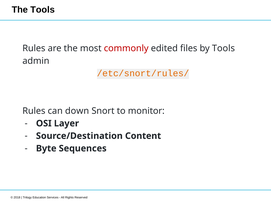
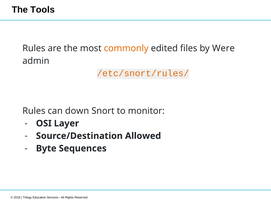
commonly colour: red -> orange
by Tools: Tools -> Were
Content: Content -> Allowed
